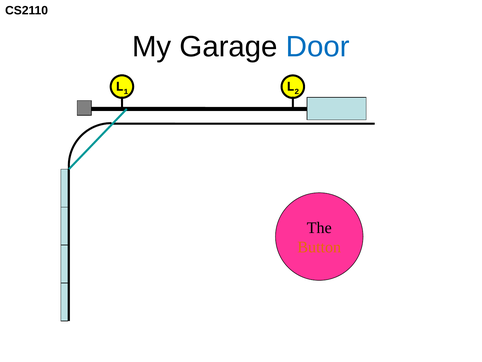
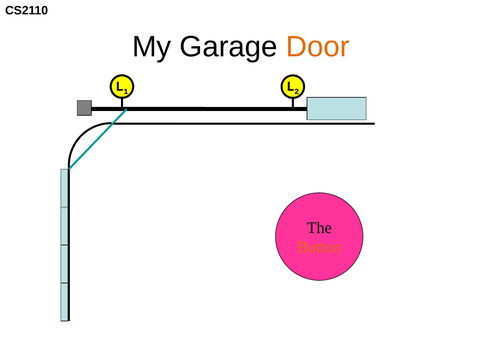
Door colour: blue -> orange
